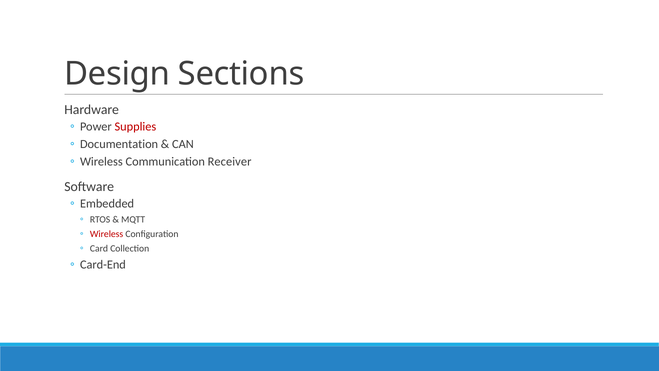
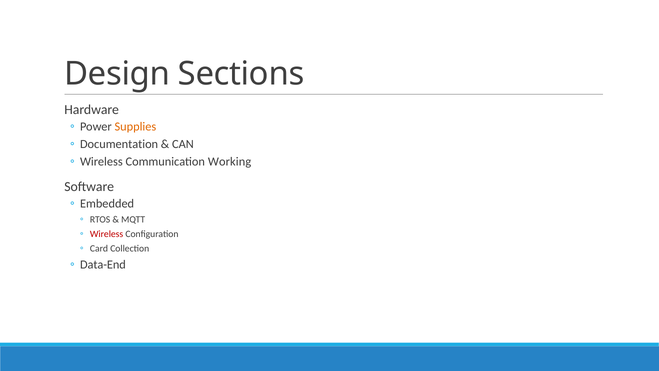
Supplies colour: red -> orange
Receiver: Receiver -> Working
Card-End: Card-End -> Data-End
